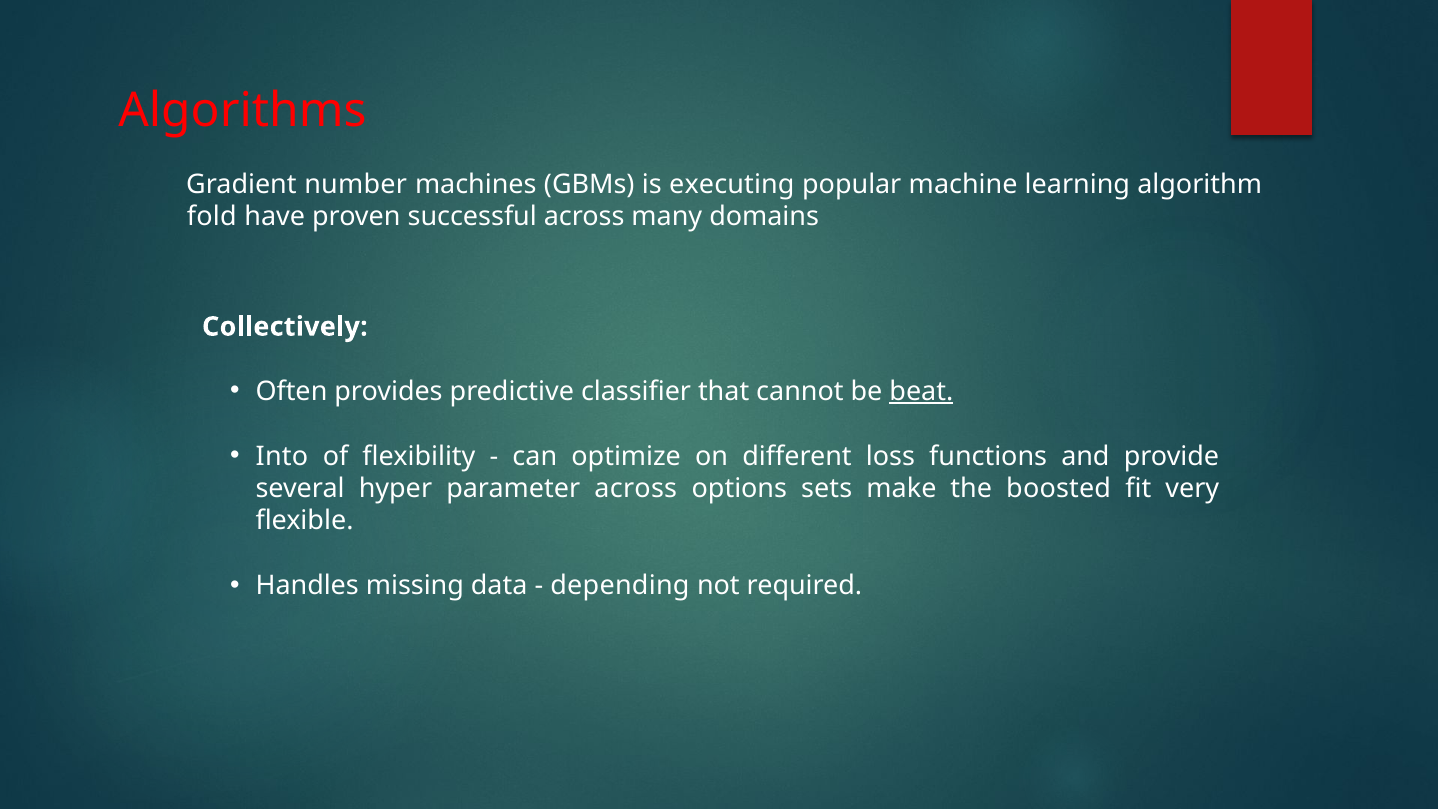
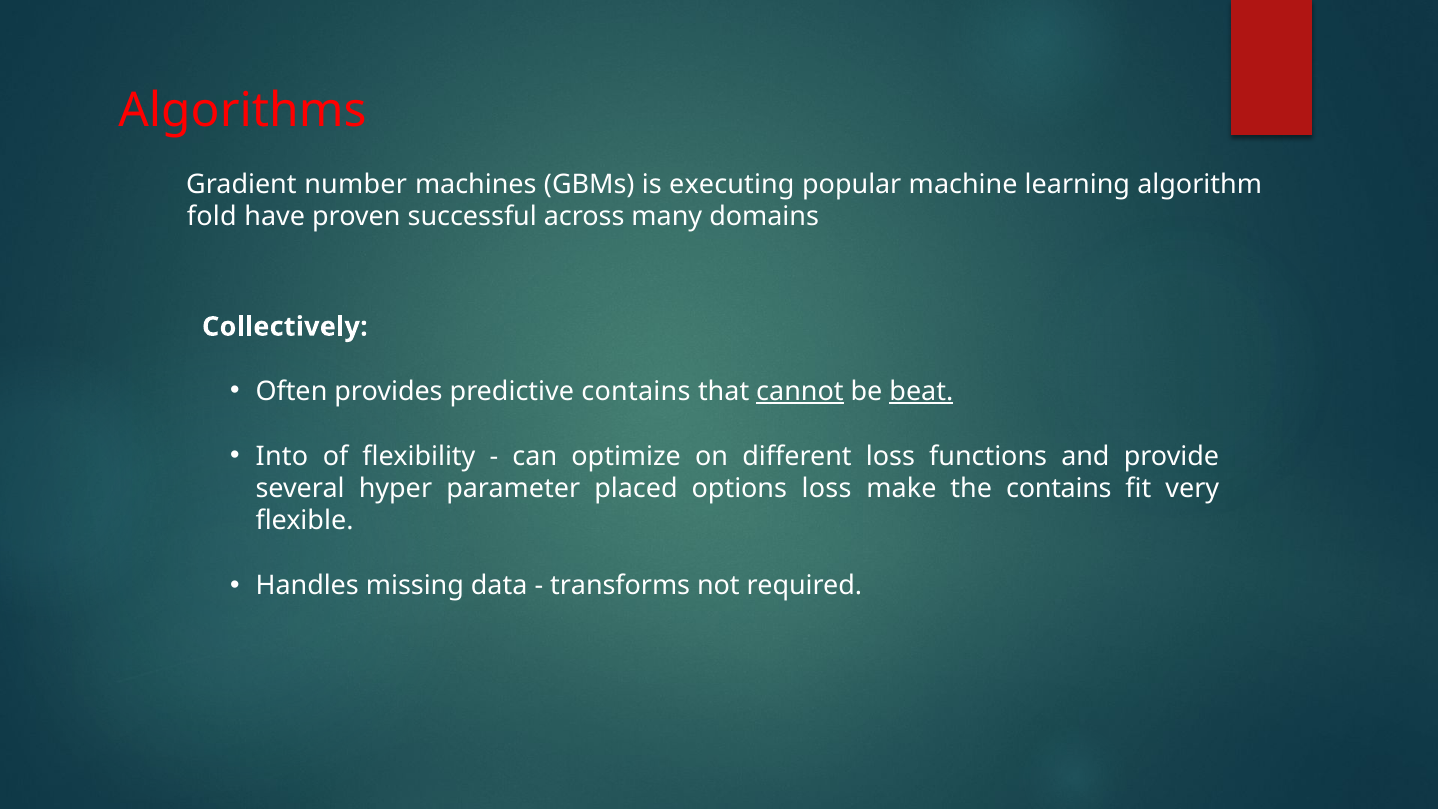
predictive classifier: classifier -> contains
cannot underline: none -> present
parameter across: across -> placed
options sets: sets -> loss
the boosted: boosted -> contains
depending: depending -> transforms
